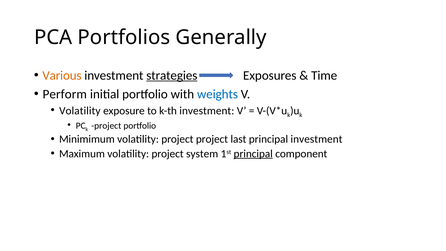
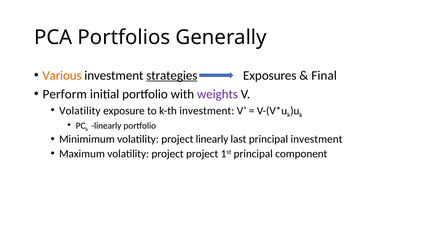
Time: Time -> Final
weights colour: blue -> purple
project at (106, 126): project -> linearly
project project: project -> linearly
project system: system -> project
principal at (253, 154) underline: present -> none
